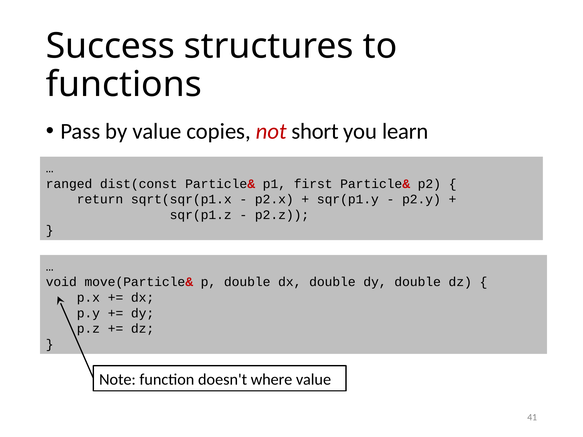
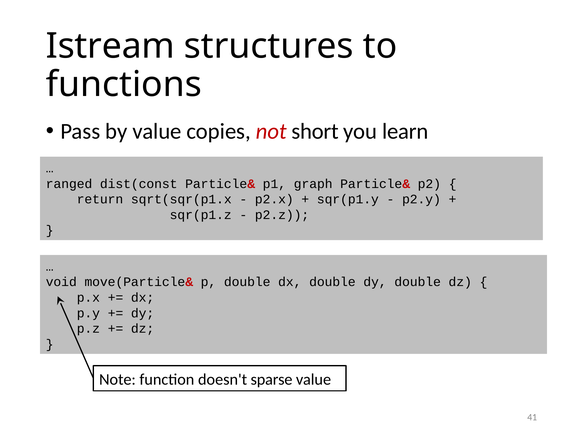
Success: Success -> Istream
first: first -> graph
where: where -> sparse
